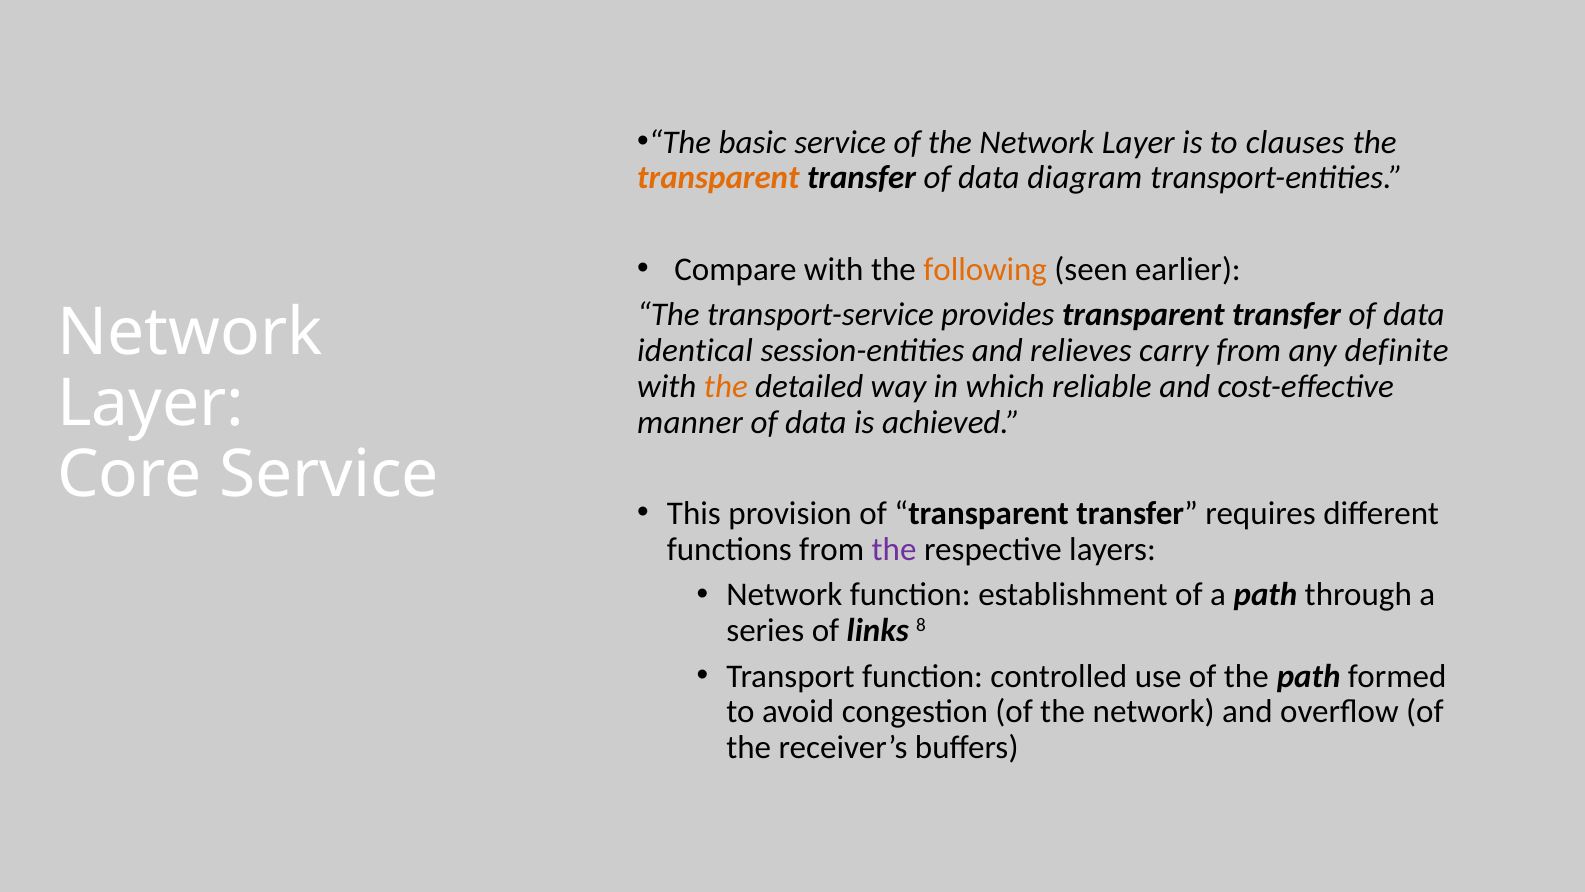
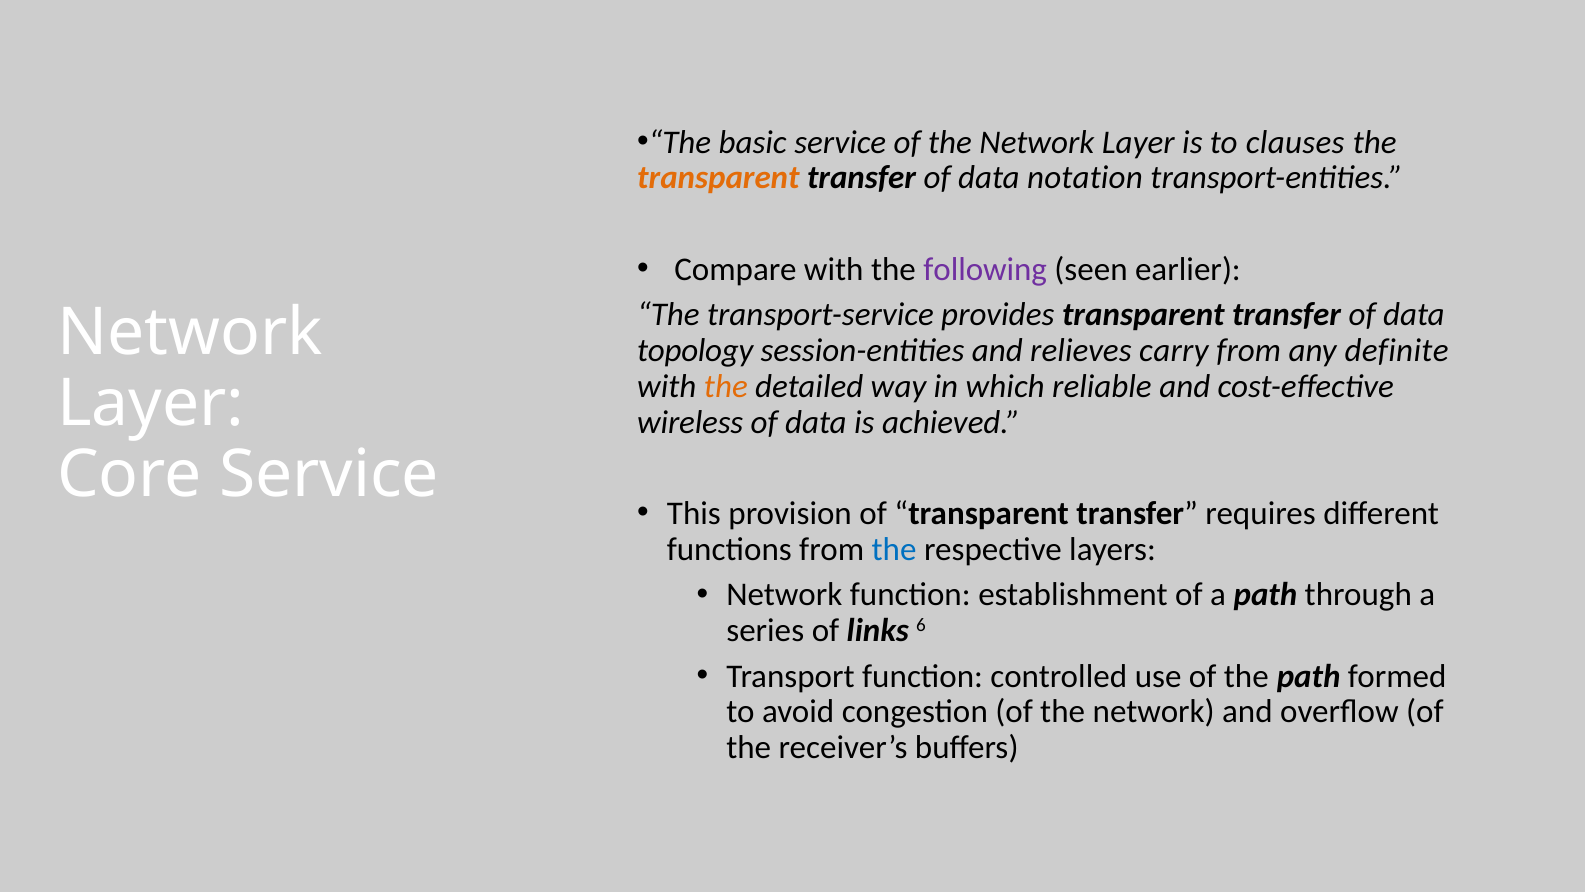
diagram: diagram -> notation
following colour: orange -> purple
identical: identical -> topology
manner: manner -> wireless
the at (894, 549) colour: purple -> blue
8: 8 -> 6
